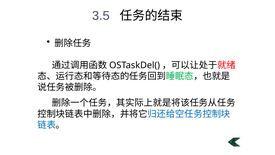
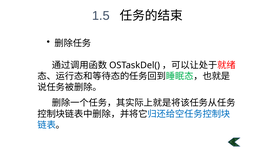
3.5: 3.5 -> 1.5
